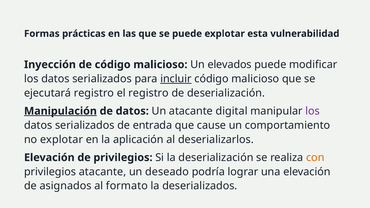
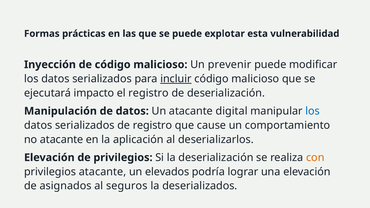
elevados: elevados -> prevenir
ejecutará registro: registro -> impacto
Manipulación underline: present -> none
los at (313, 111) colour: purple -> blue
de entrada: entrada -> registro
no explotar: explotar -> atacante
deseado: deseado -> elevados
formato: formato -> seguros
